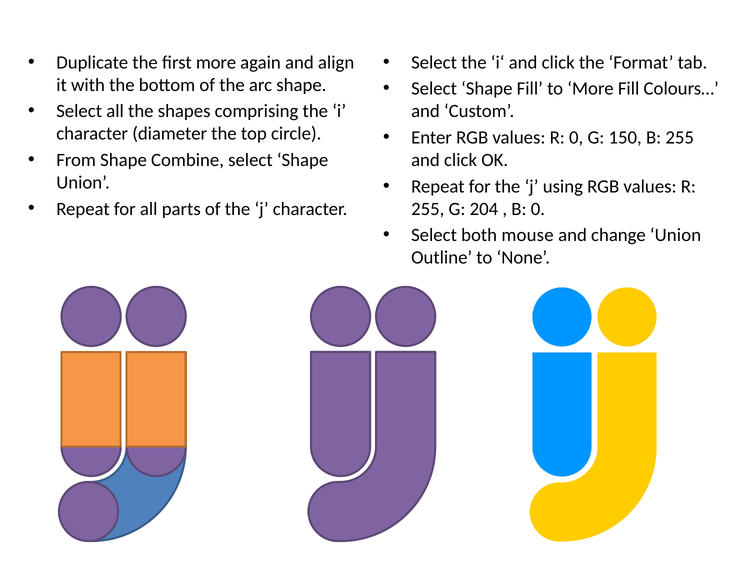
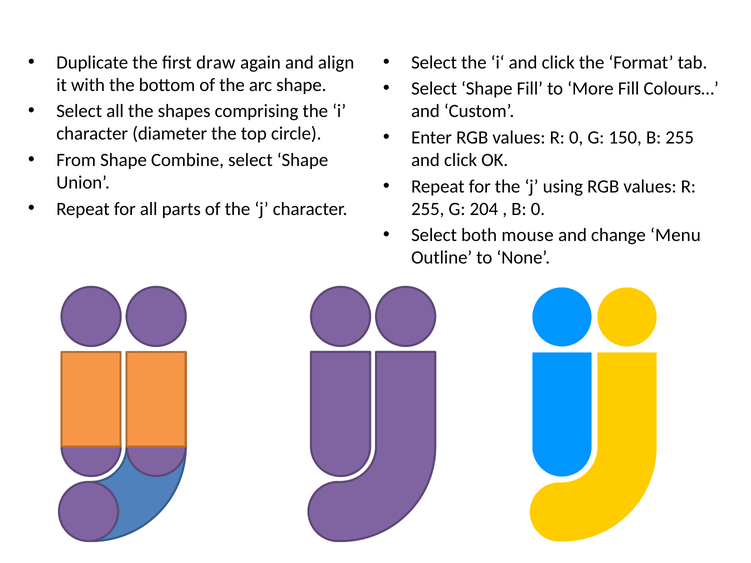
first more: more -> draw
change Union: Union -> Menu
